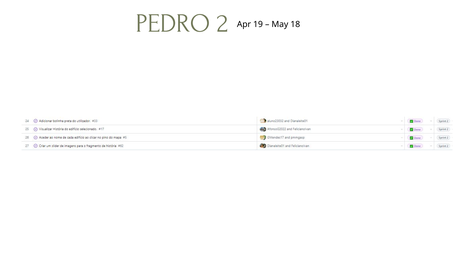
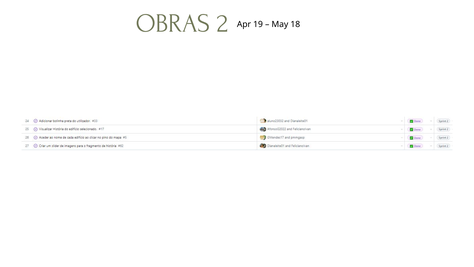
PEDRO: PEDRO -> OBRAS
